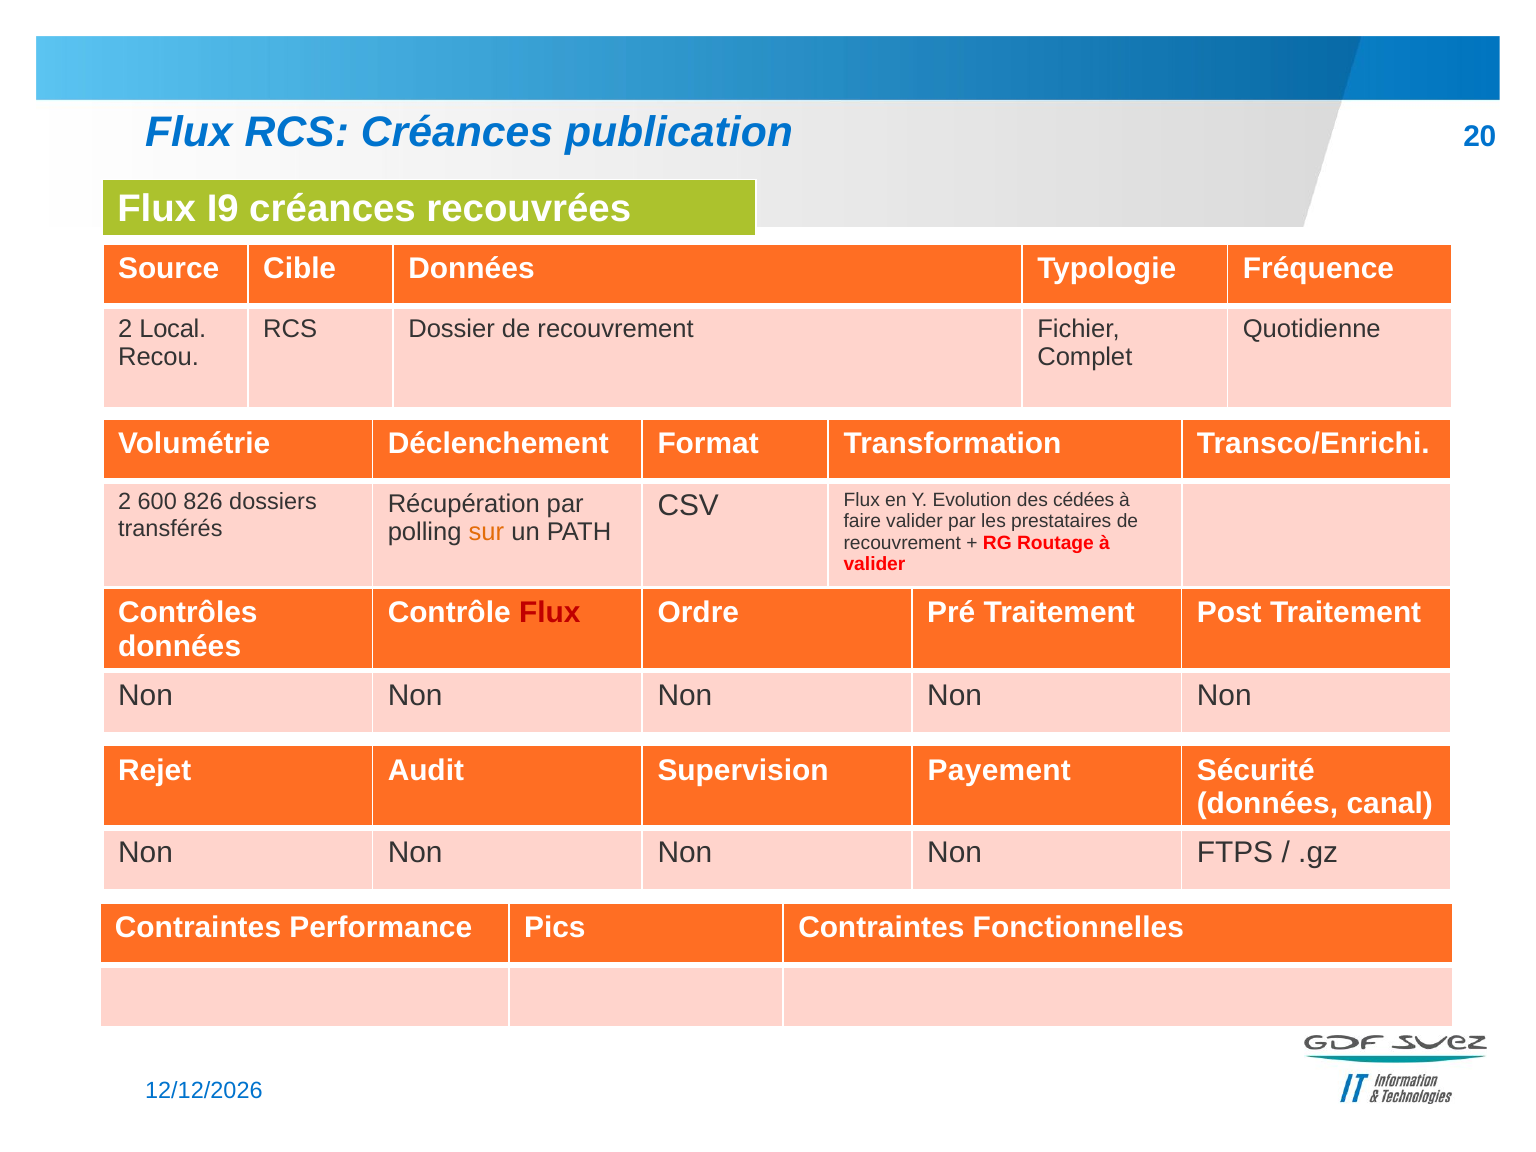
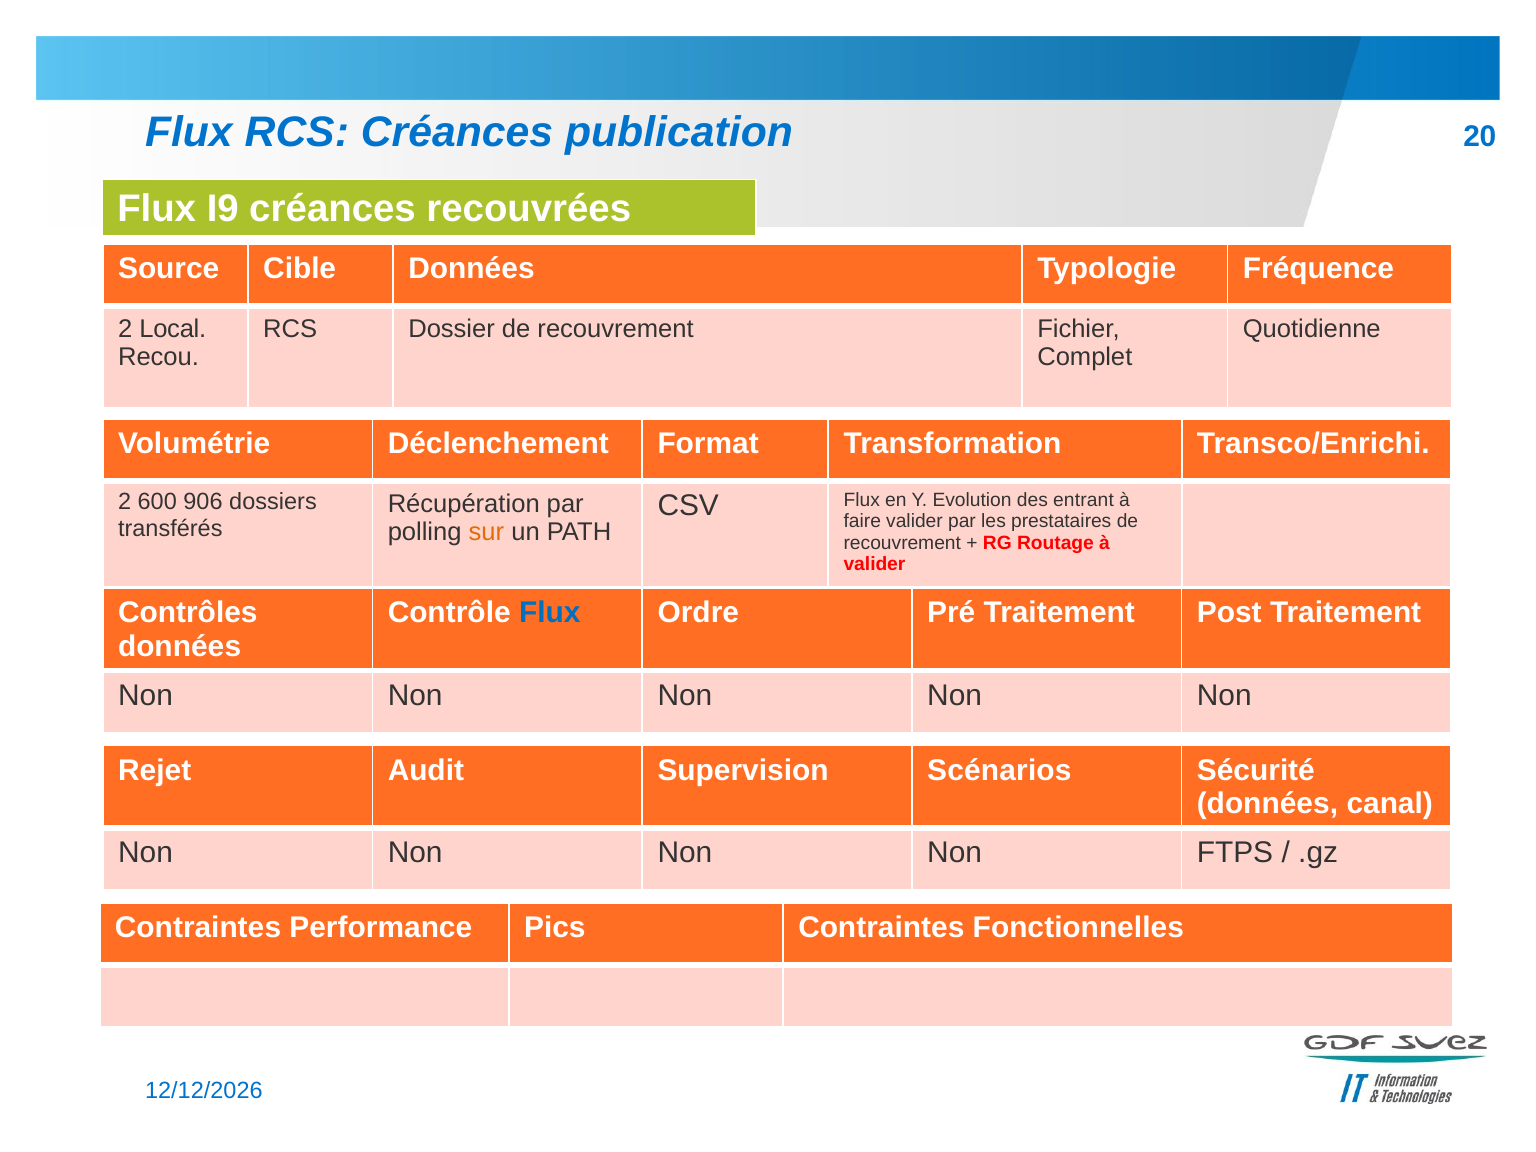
826: 826 -> 906
cédées: cédées -> entrant
Flux at (550, 613) colour: red -> blue
Payement: Payement -> Scénarios
